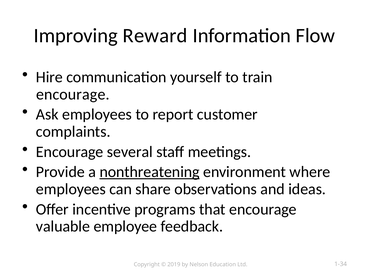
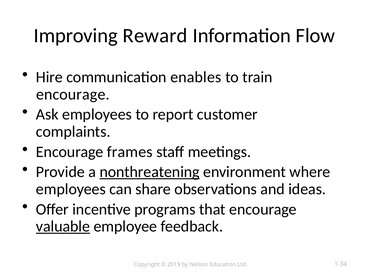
yourself: yourself -> enables
several: several -> frames
valuable underline: none -> present
